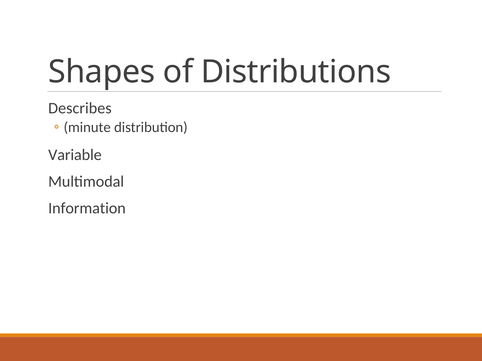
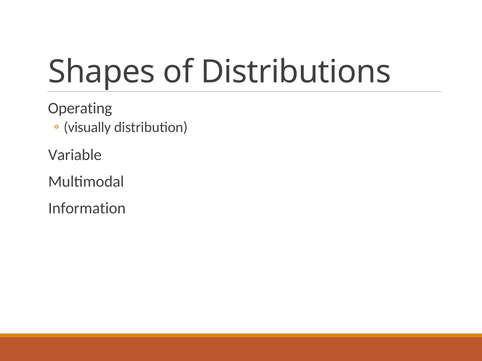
Describes: Describes -> Operating
minute: minute -> visually
